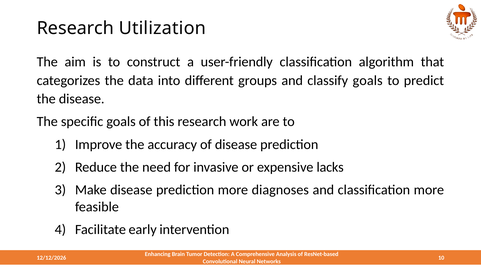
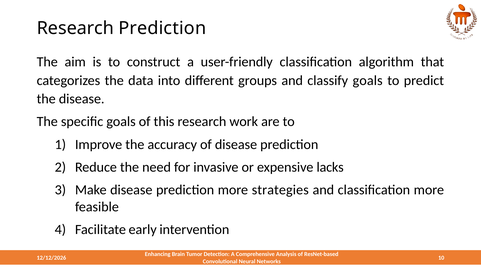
Research Utilization: Utilization -> Prediction
diagnoses: diagnoses -> strategies
